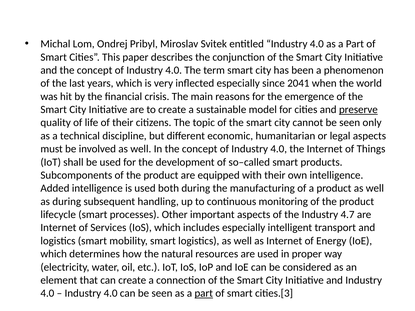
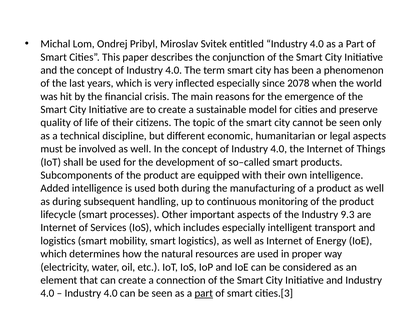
2041: 2041 -> 2078
preserve underline: present -> none
4.7: 4.7 -> 9.3
